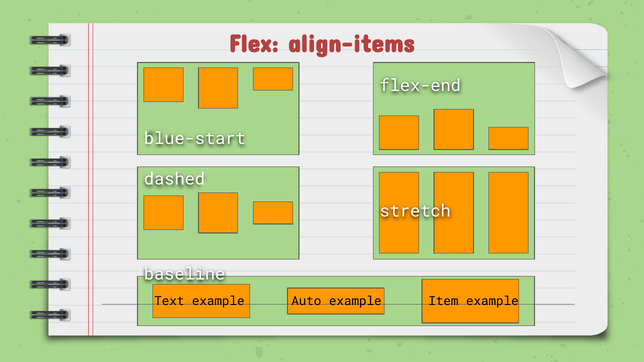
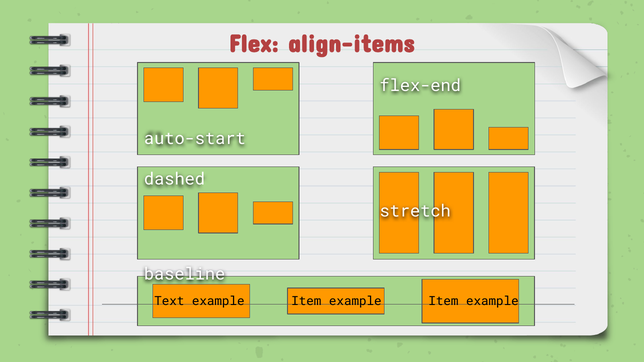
blue-start: blue-start -> auto-start
Text example Auto: Auto -> Item
